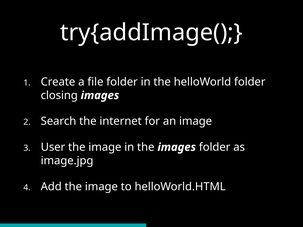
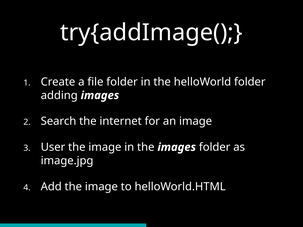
closing: closing -> adding
